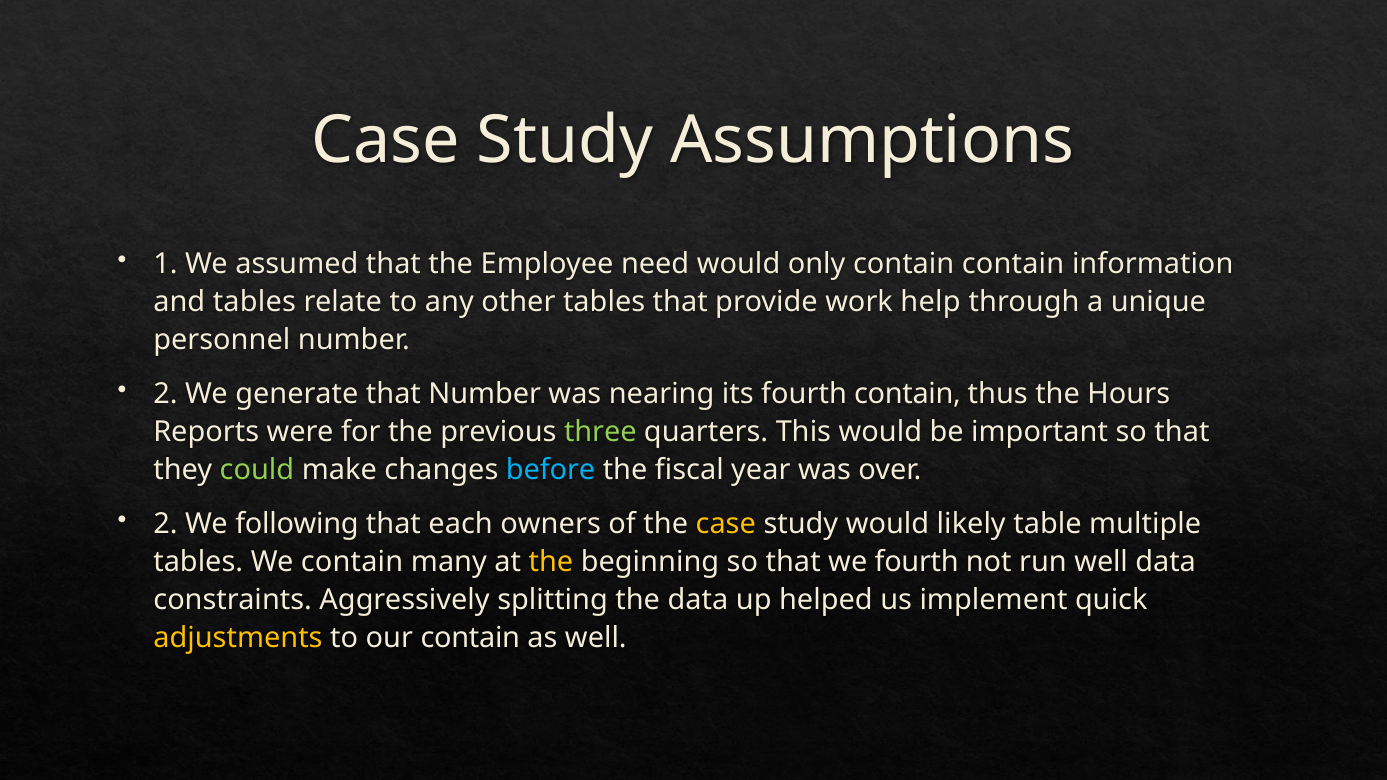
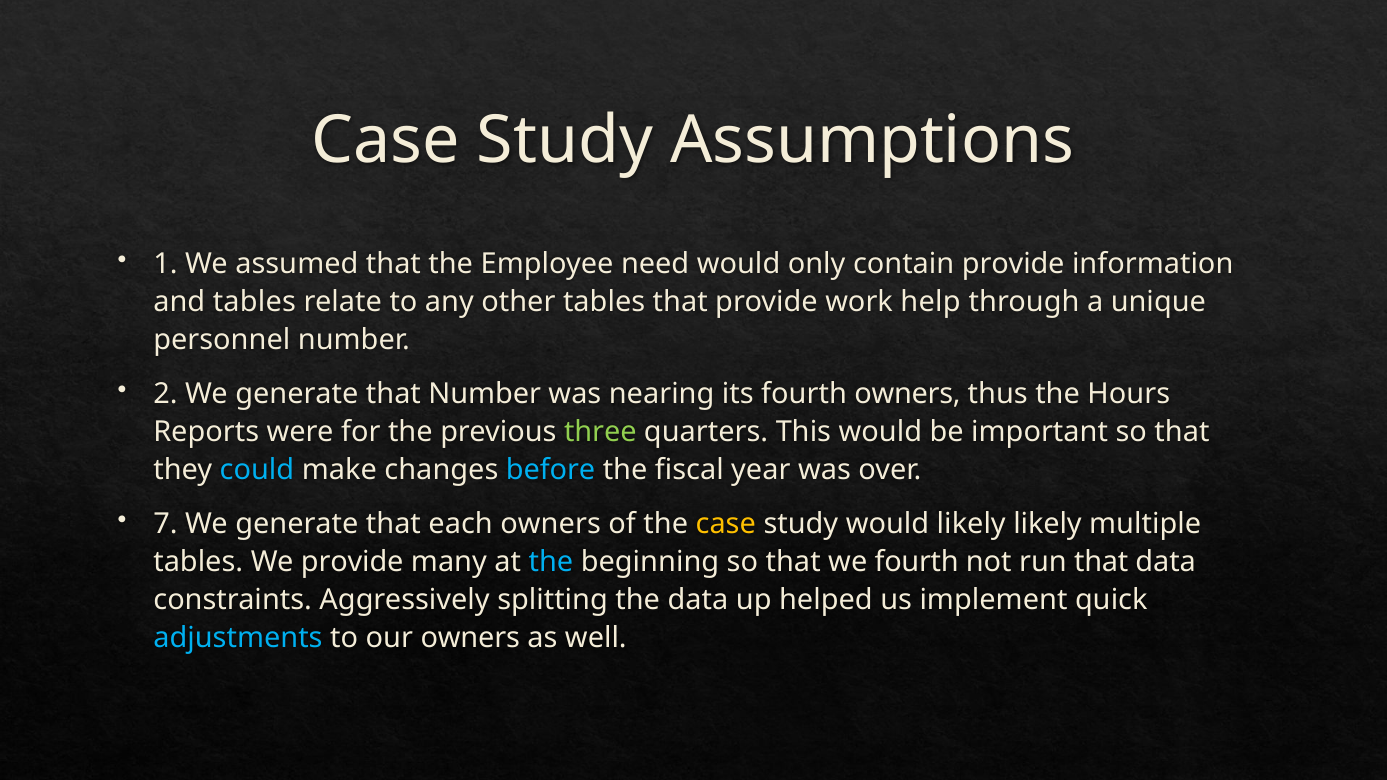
contain contain: contain -> provide
fourth contain: contain -> owners
could colour: light green -> light blue
2 at (166, 524): 2 -> 7
following at (297, 524): following -> generate
likely table: table -> likely
We contain: contain -> provide
the at (551, 562) colour: yellow -> light blue
run well: well -> that
adjustments colour: yellow -> light blue
our contain: contain -> owners
